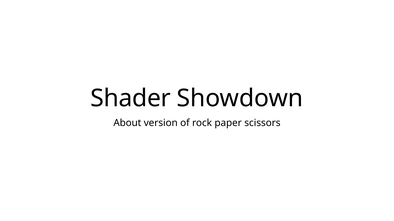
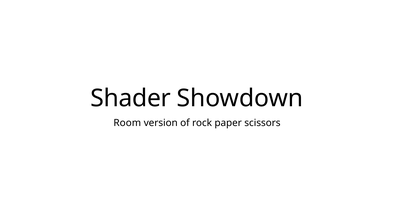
About: About -> Room
